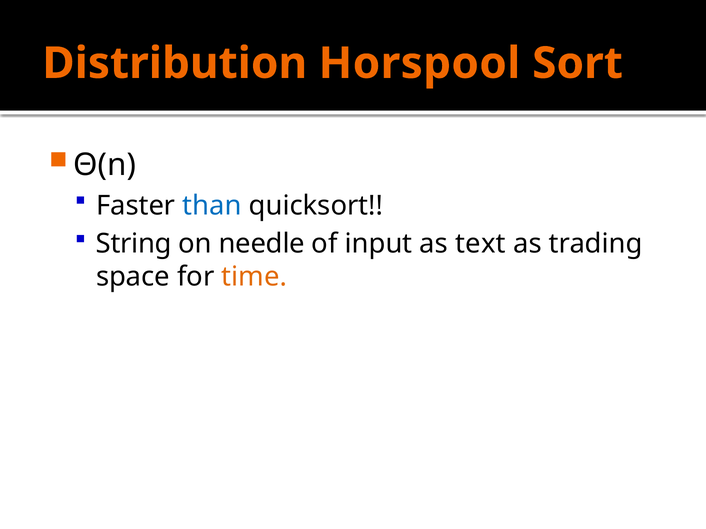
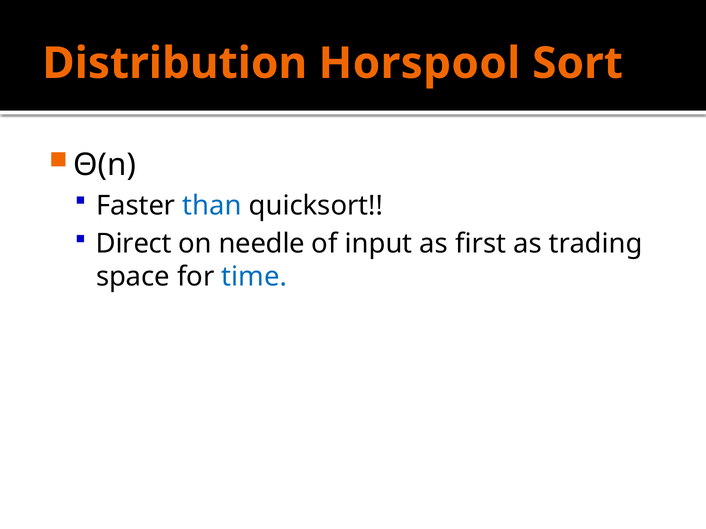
String: String -> Direct
text: text -> first
time colour: orange -> blue
